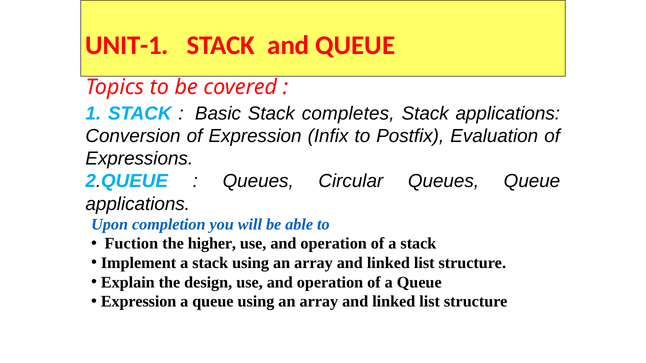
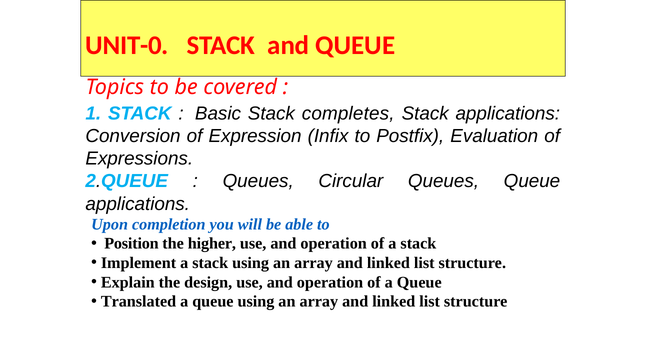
UNIT-1: UNIT-1 -> UNIT-0
Fuction: Fuction -> Position
Expression at (139, 302): Expression -> Translated
